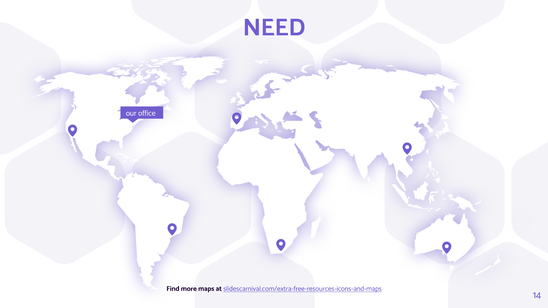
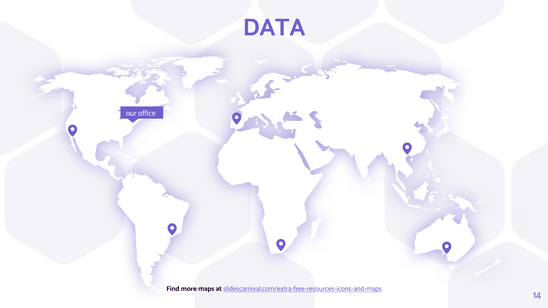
NEED: NEED -> DATA
